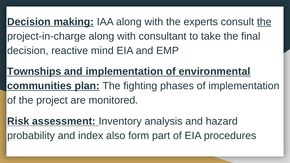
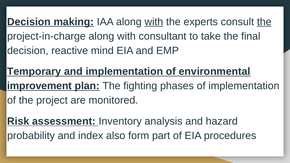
with at (154, 22) underline: none -> present
Townships: Townships -> Temporary
communities: communities -> improvement
